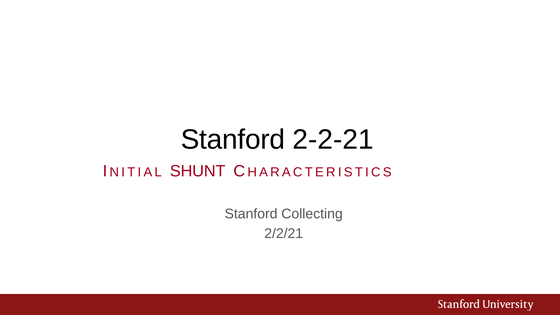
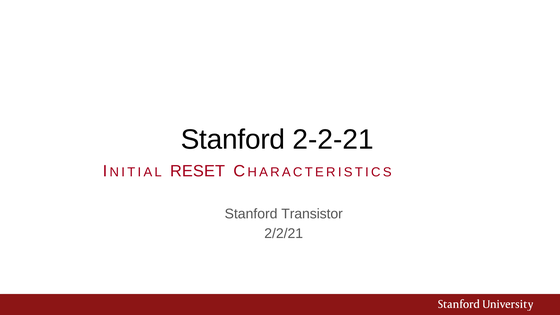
SHUNT: SHUNT -> RESET
Collecting: Collecting -> Transistor
